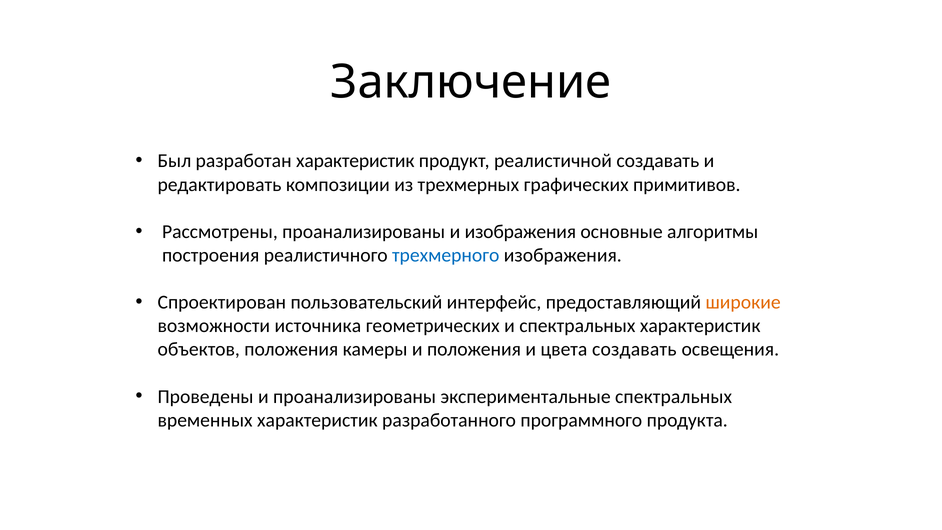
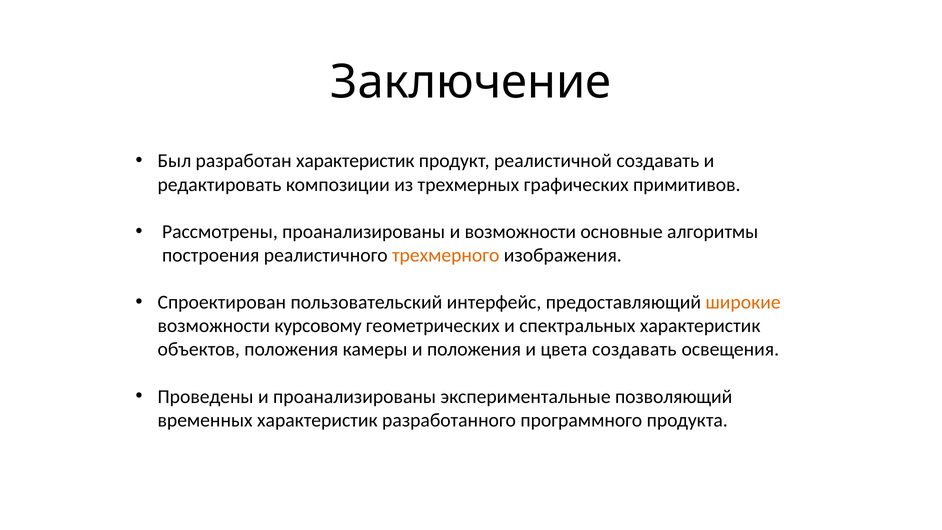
и изображения: изображения -> возможности
трехмерного colour: blue -> orange
источника: источника -> курсовому
экспериментальные спектральных: спектральных -> позволяющий
